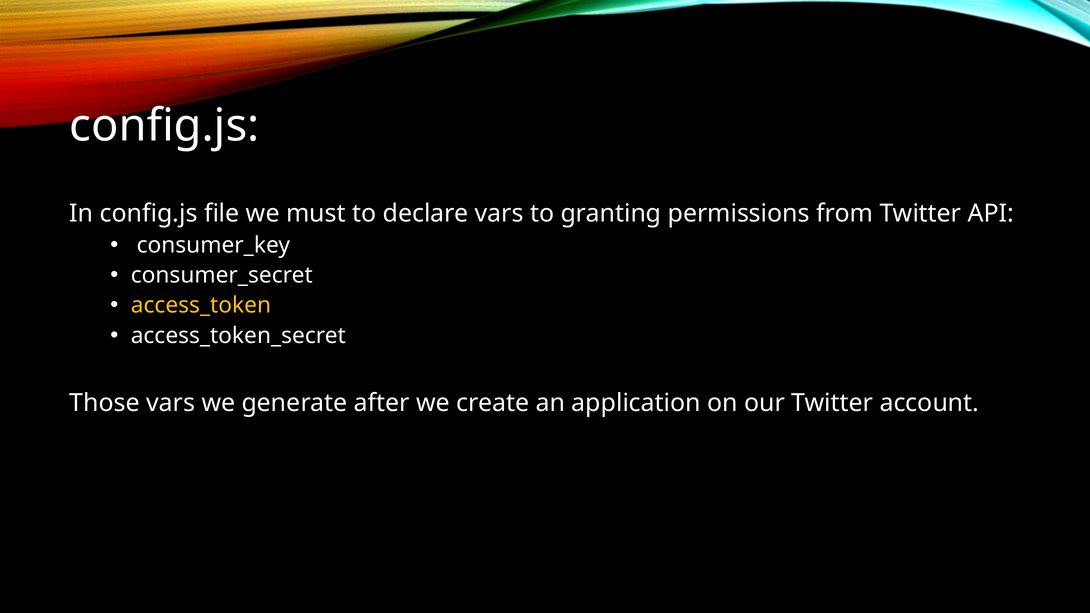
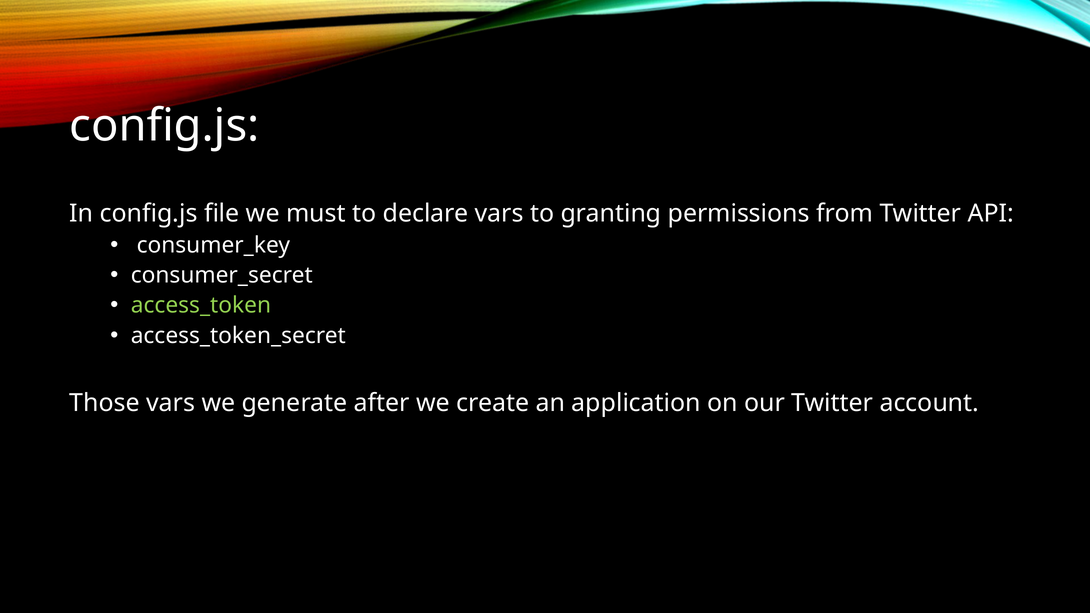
access_token colour: yellow -> light green
